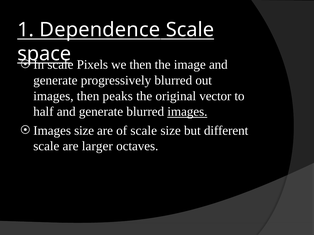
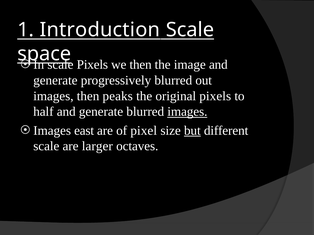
Dependence: Dependence -> Introduction
original vector: vector -> pixels
Images size: size -> east
of scale: scale -> pixel
but underline: none -> present
